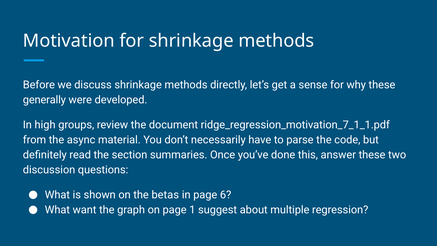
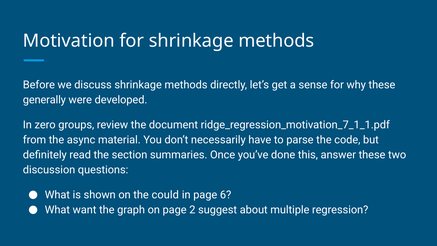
high: high -> zero
betas: betas -> could
1: 1 -> 2
